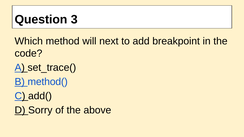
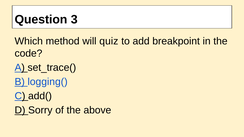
next: next -> quiz
method(: method( -> logging(
